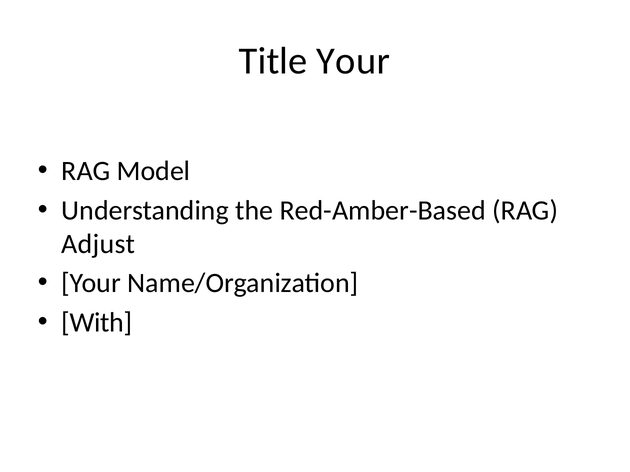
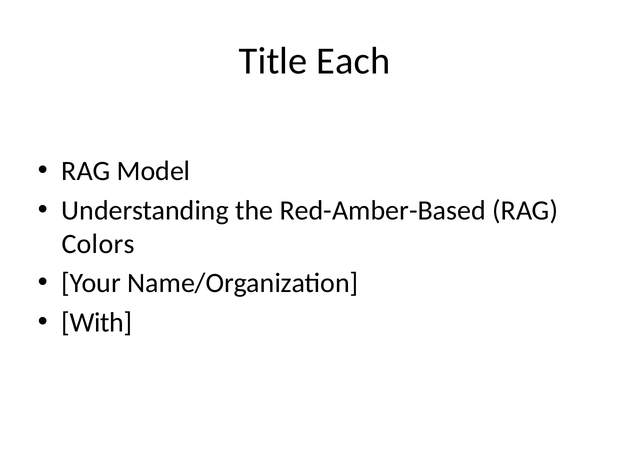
Title Your: Your -> Each
Adjust: Adjust -> Colors
